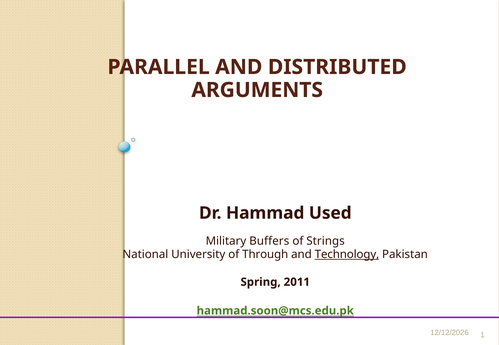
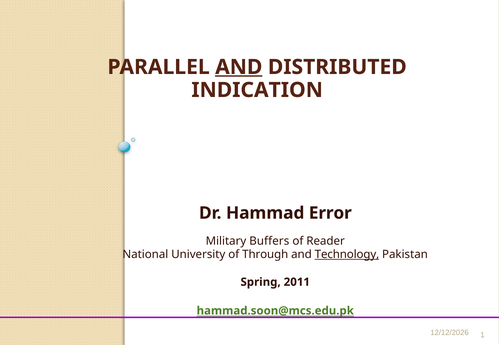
AND at (239, 67) underline: none -> present
ARGUMENTS: ARGUMENTS -> INDICATION
Used: Used -> Error
Strings: Strings -> Reader
